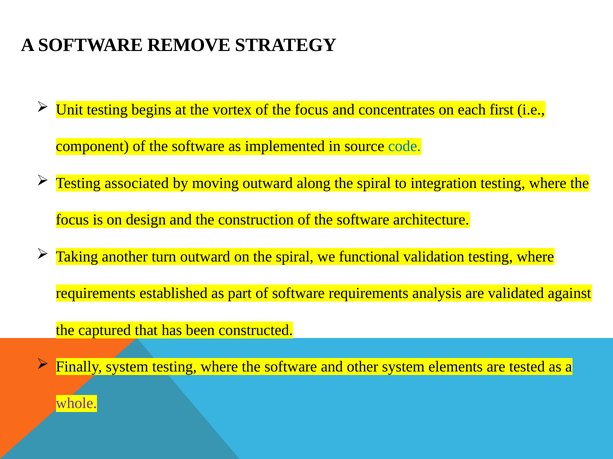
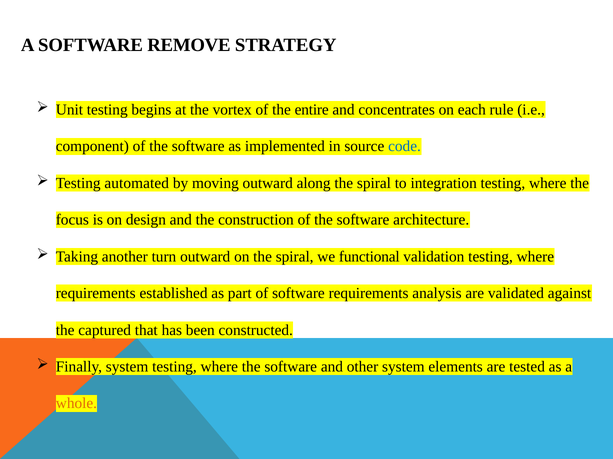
of the focus: focus -> entire
first: first -> rule
associated: associated -> automated
whole colour: purple -> orange
